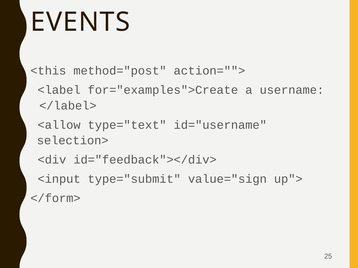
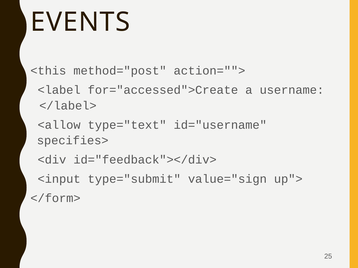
for="examples">Create: for="examples">Create -> for="accessed">Create
selection>: selection> -> specifies>
